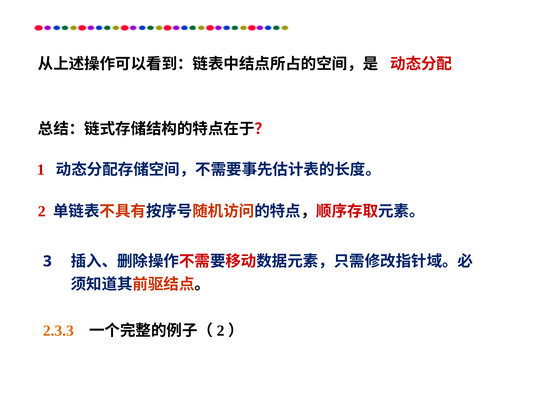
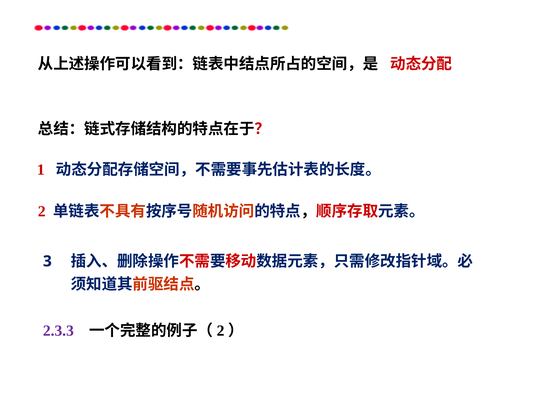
2.3.3 colour: orange -> purple
